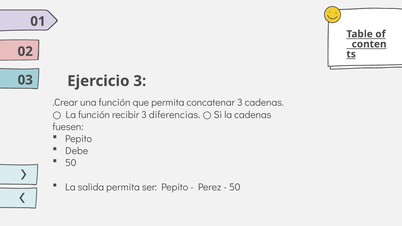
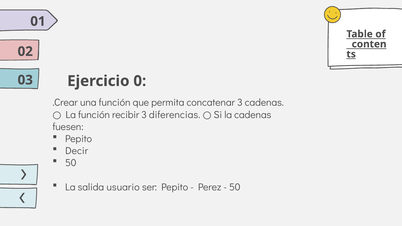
Ejercicio 3: 3 -> 0
Debe: Debe -> Decir
salida permita: permita -> usuario
